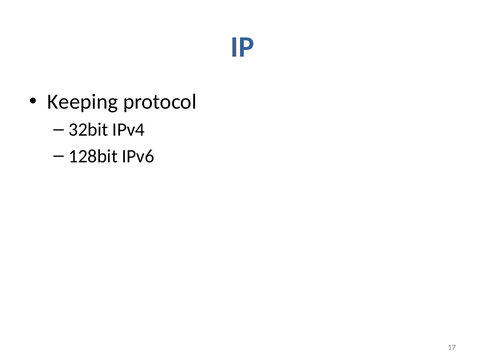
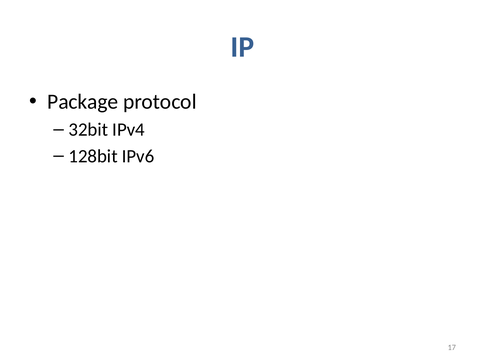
Keeping: Keeping -> Package
